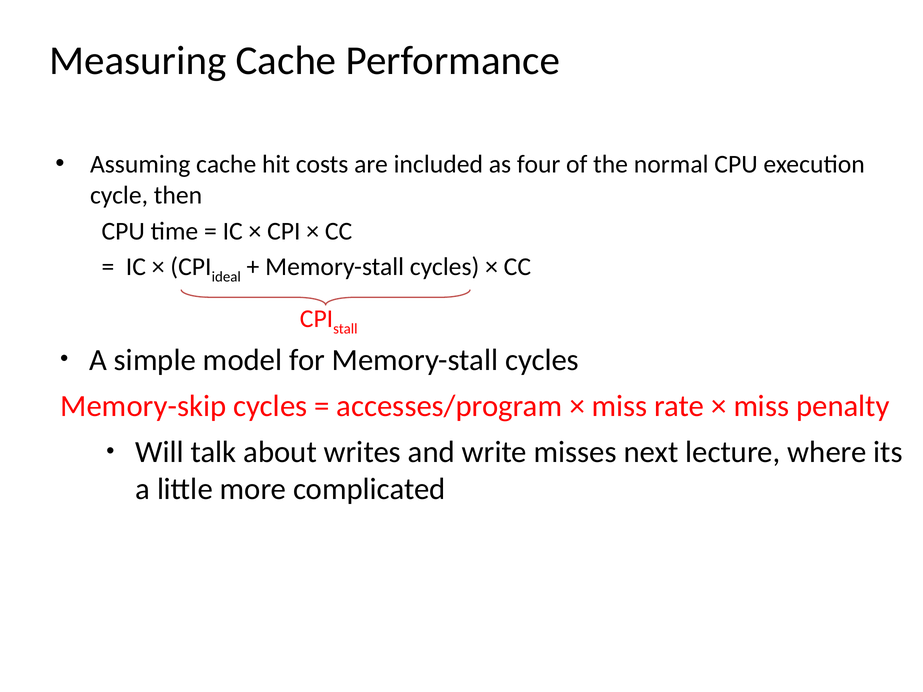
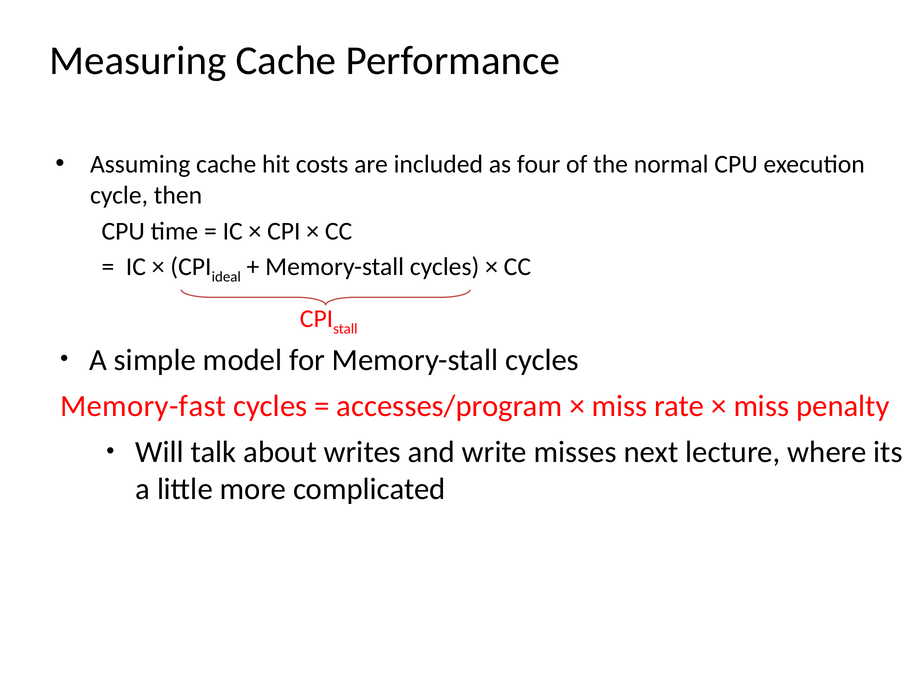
Memory-skip: Memory-skip -> Memory-fast
